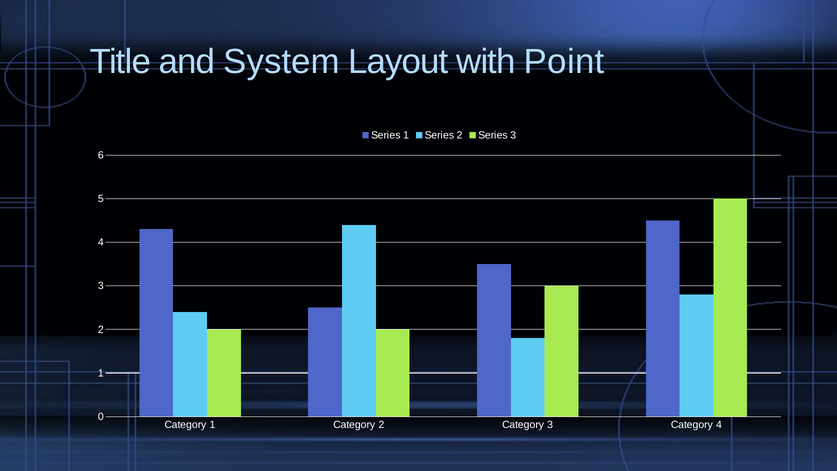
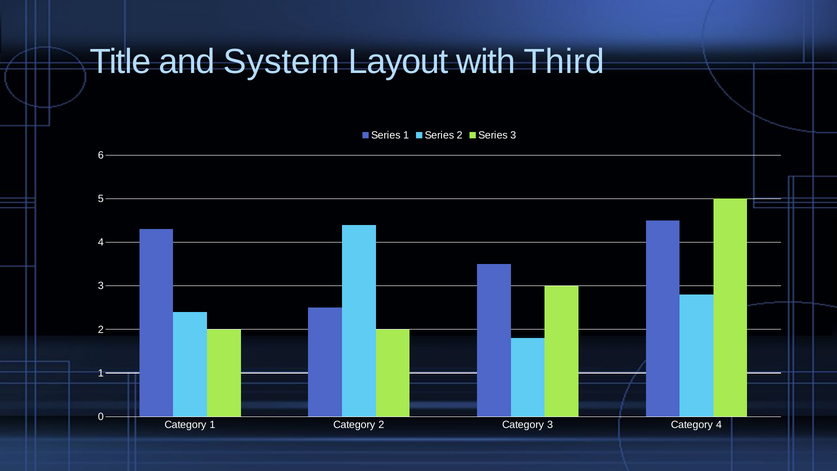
Point: Point -> Third
